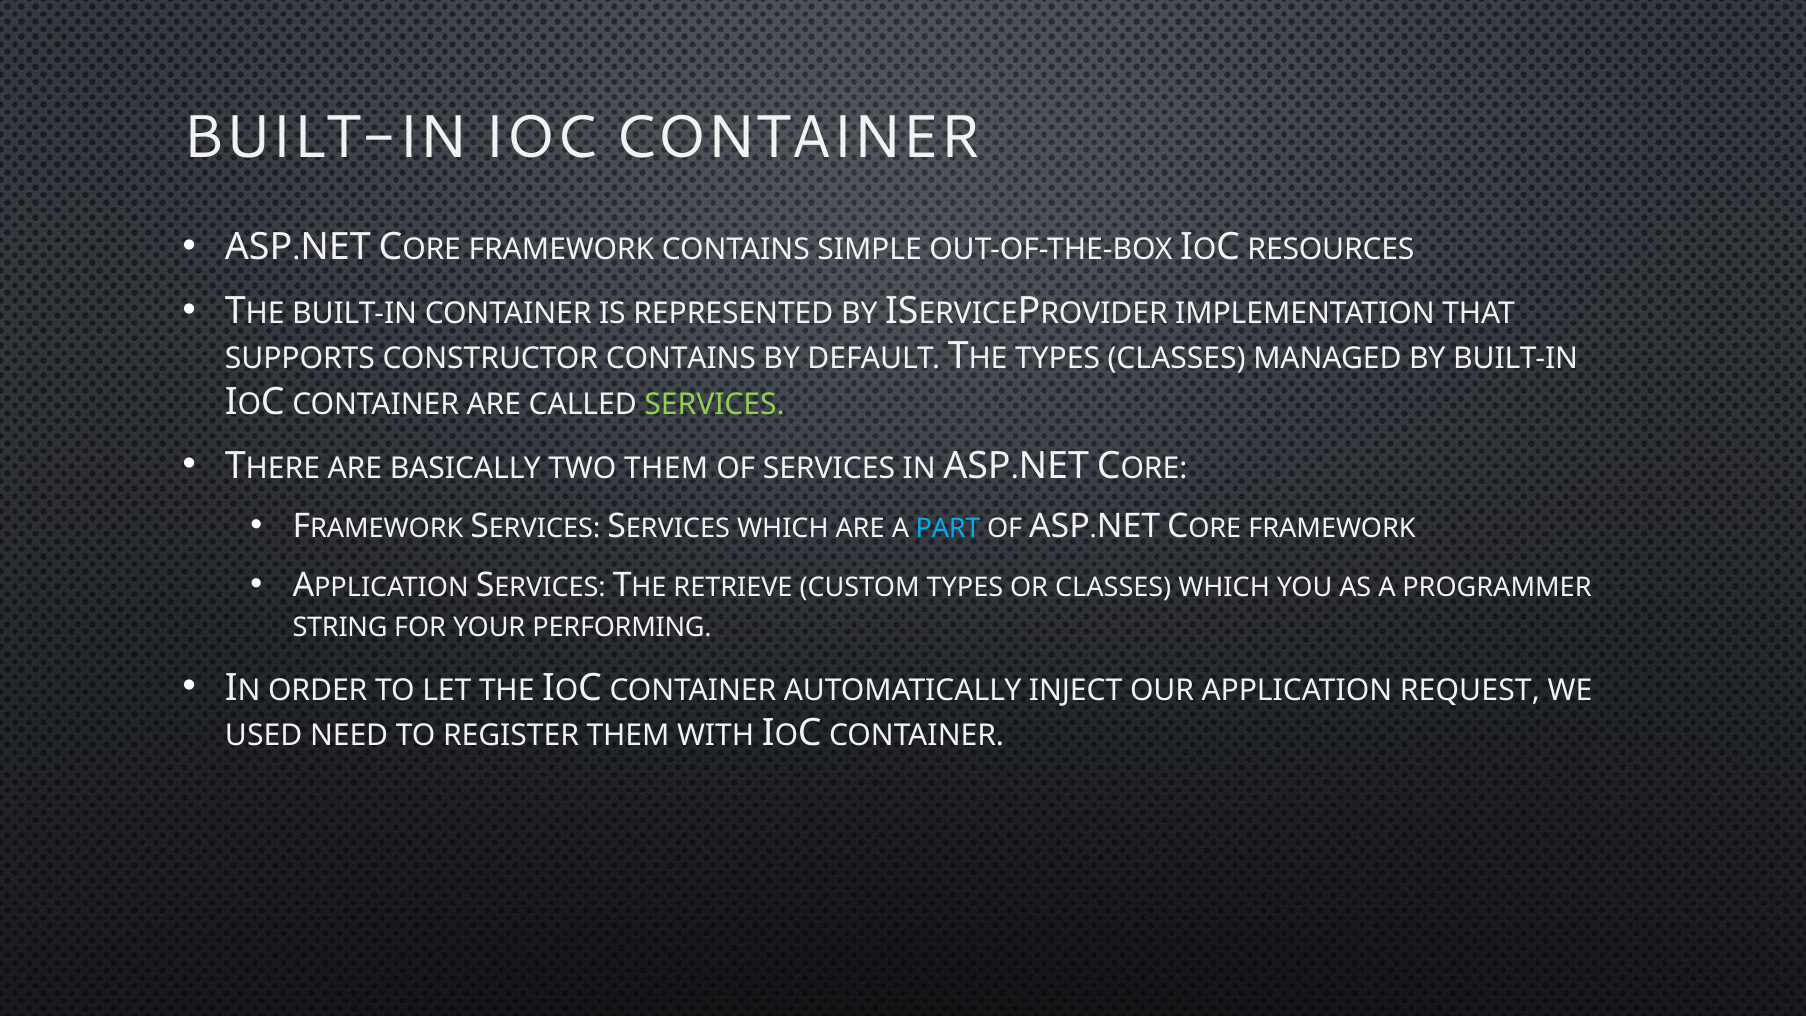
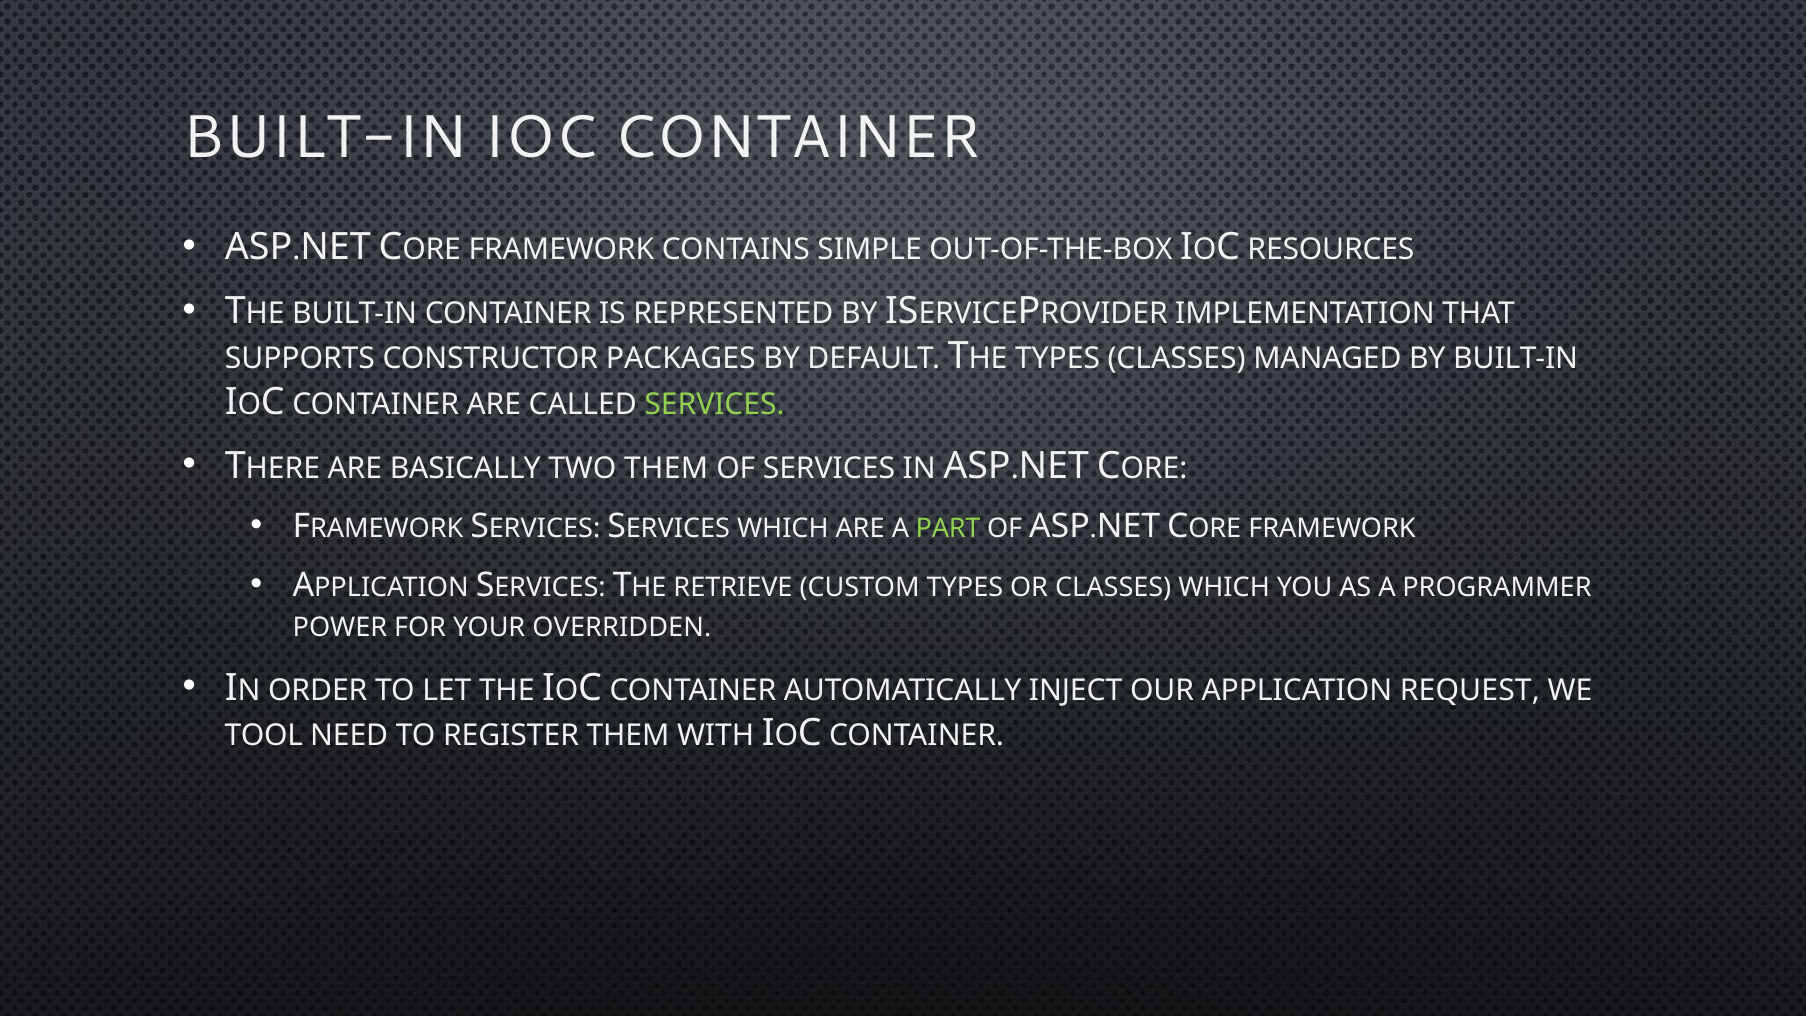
CONSTRUCTOR CONTAINS: CONTAINS -> PACKAGES
PART colour: light blue -> light green
STRING: STRING -> POWER
PERFORMING: PERFORMING -> OVERRIDDEN
USED: USED -> TOOL
